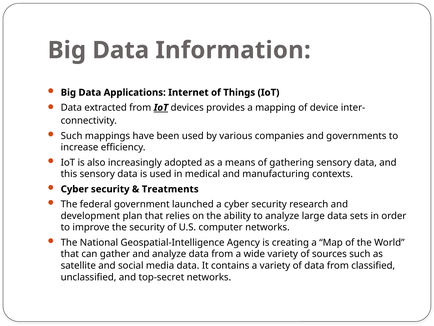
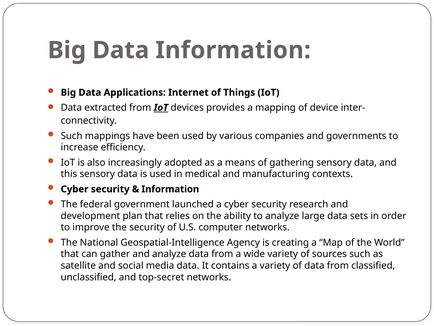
Treatments at (170, 189): Treatments -> Information
